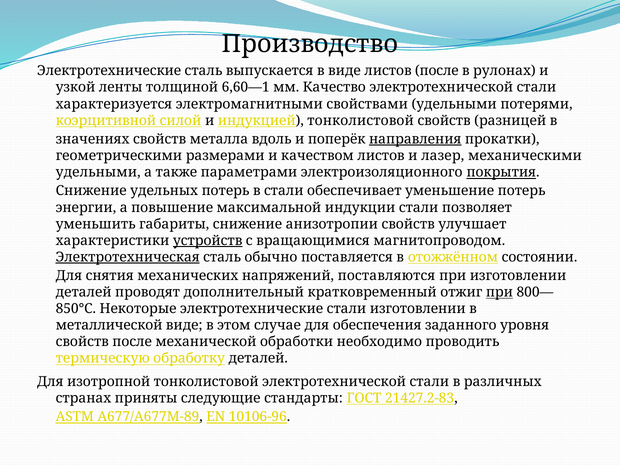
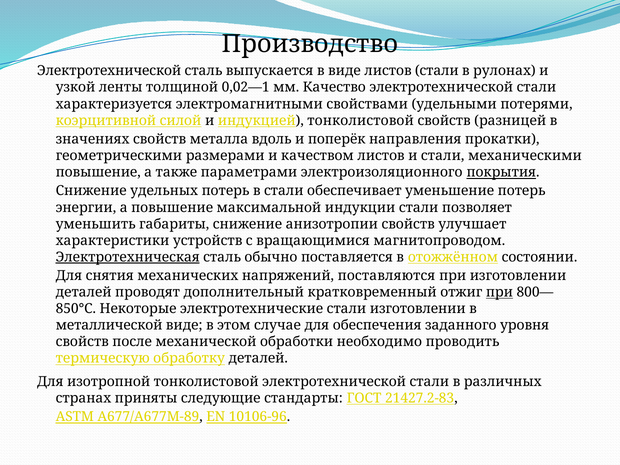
Электротехнические at (109, 71): Электротехнические -> Электротехнической
листов после: после -> стали
6,60—1: 6,60—1 -> 0,02—1
направления underline: present -> none
и лазер: лазер -> стали
удельными at (98, 172): удельными -> повышение
устройств underline: present -> none
